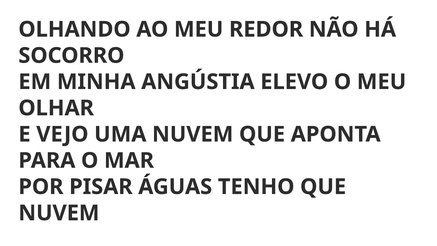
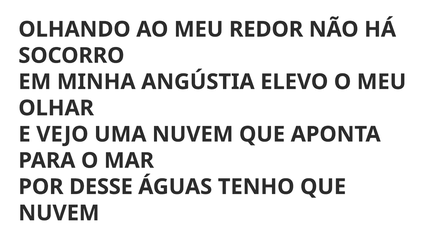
PISAR: PISAR -> DESSE
